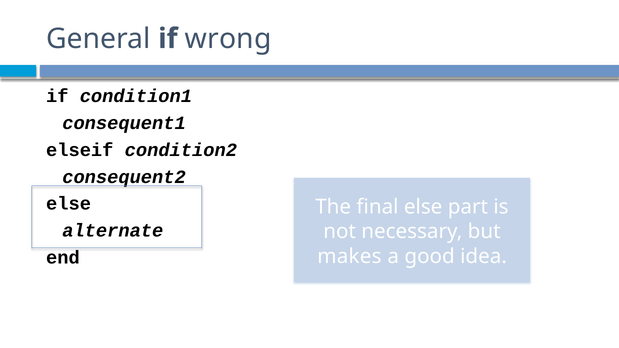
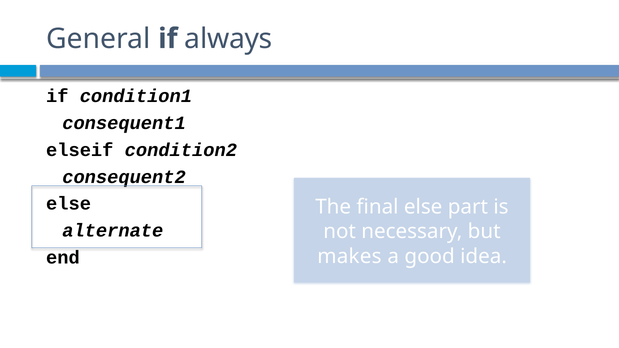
wrong: wrong -> always
